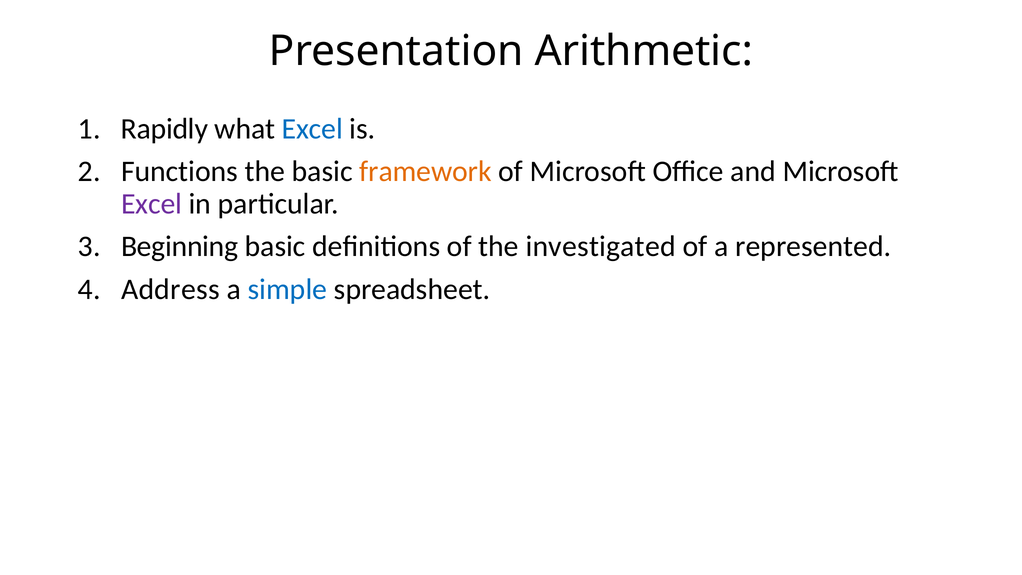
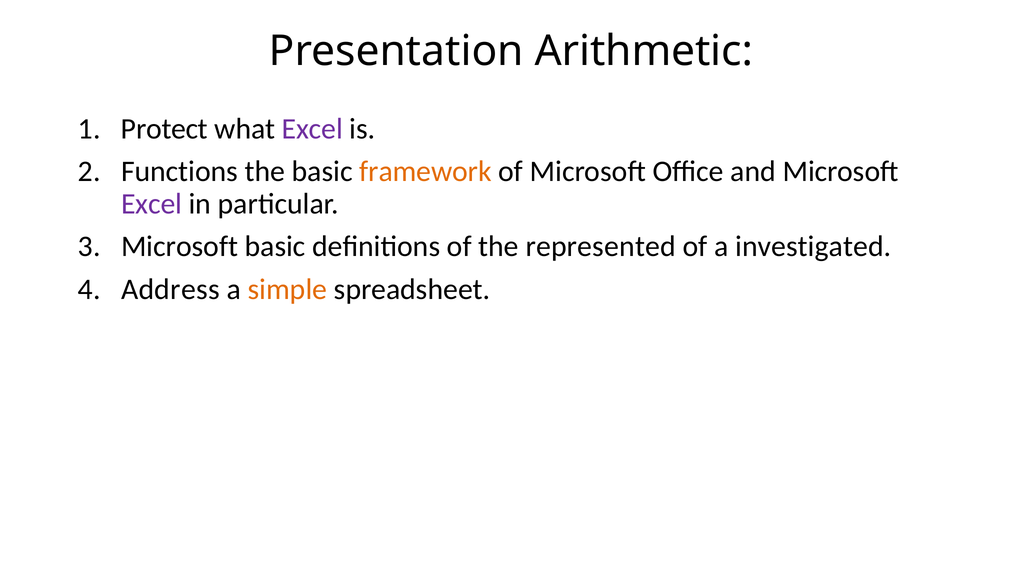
Rapidly: Rapidly -> Protect
Excel at (312, 129) colour: blue -> purple
Beginning at (180, 247): Beginning -> Microsoft
investigated: investigated -> represented
represented: represented -> investigated
simple colour: blue -> orange
